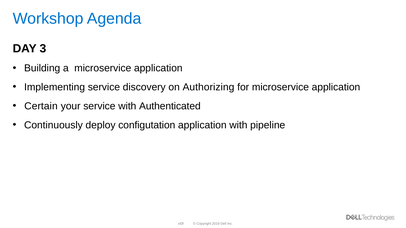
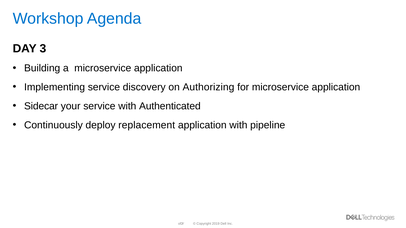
Certain: Certain -> Sidecar
configutation: configutation -> replacement
